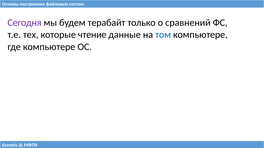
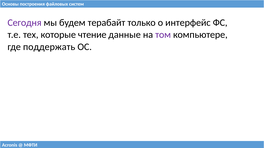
сравнений: сравнений -> интерфейс
том colour: blue -> purple
где компьютере: компьютере -> поддержать
